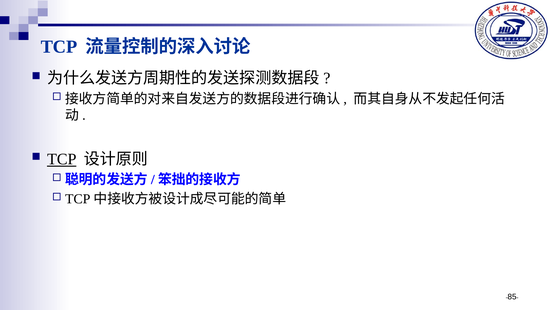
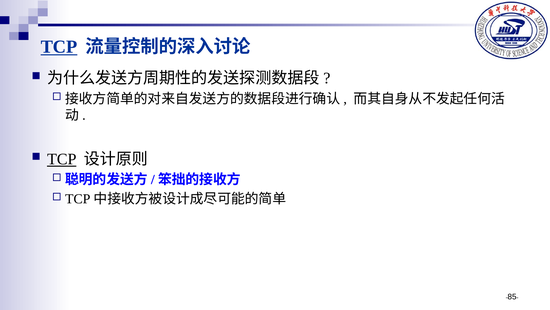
TCP at (59, 47) underline: none -> present
